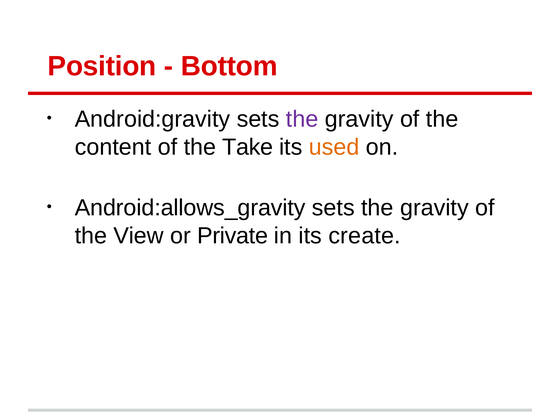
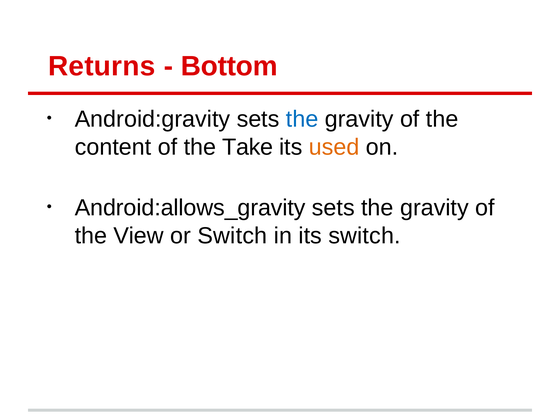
Position: Position -> Returns
the at (302, 119) colour: purple -> blue
or Private: Private -> Switch
its create: create -> switch
